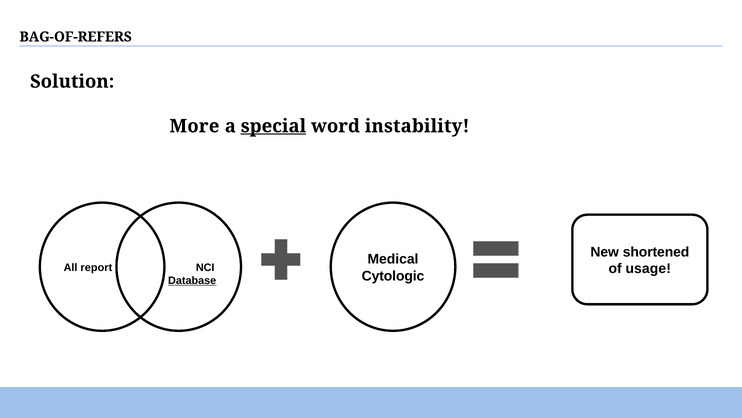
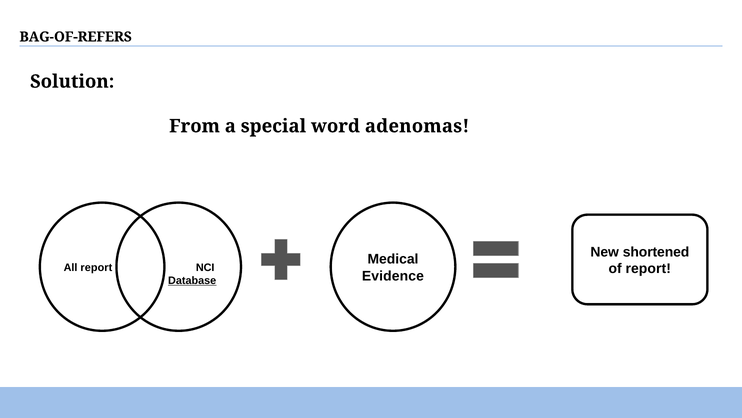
More: More -> From
special underline: present -> none
instability: instability -> adenomas
of usage: usage -> report
Cytologic: Cytologic -> Evidence
